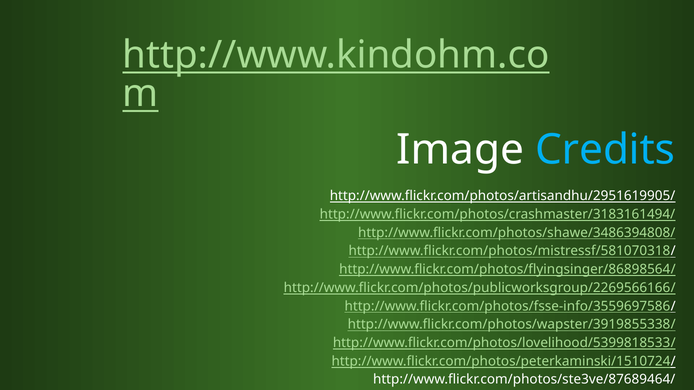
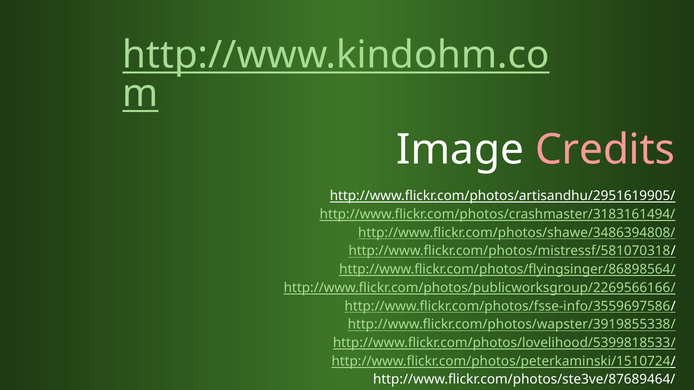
Credits colour: light blue -> pink
